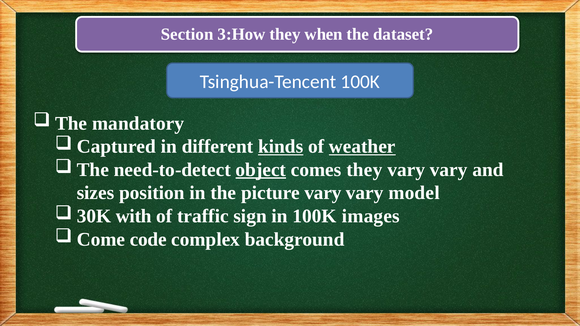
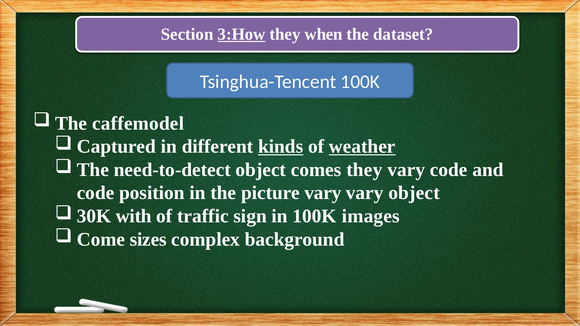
3:How underline: none -> present
mandatory: mandatory -> caffemodel
object at (261, 170) underline: present -> none
vary at (449, 170): vary -> code
sizes at (96, 193): sizes -> code
vary model: model -> object
code: code -> sizes
